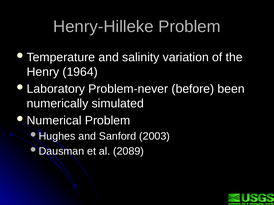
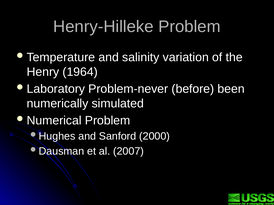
2003: 2003 -> 2000
2089: 2089 -> 2007
